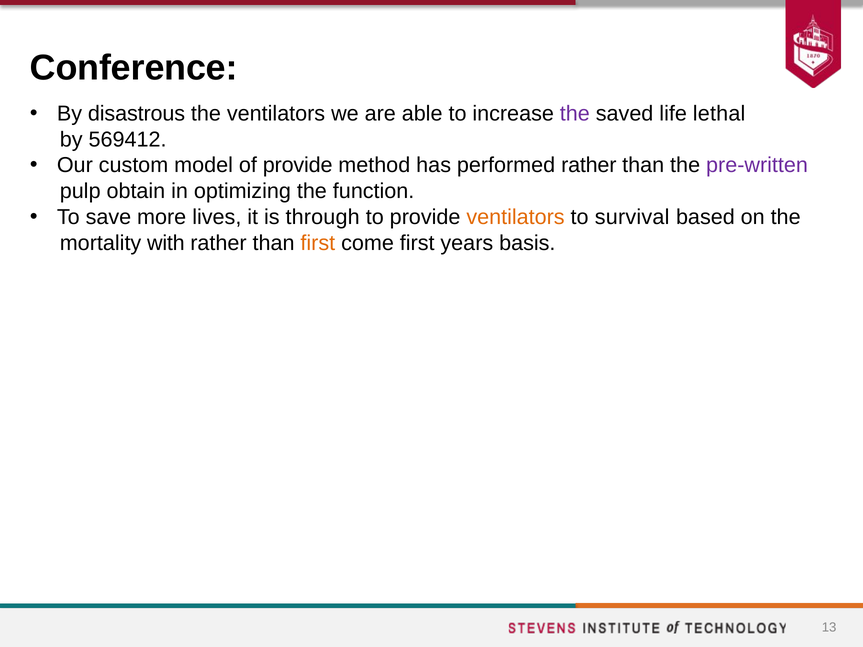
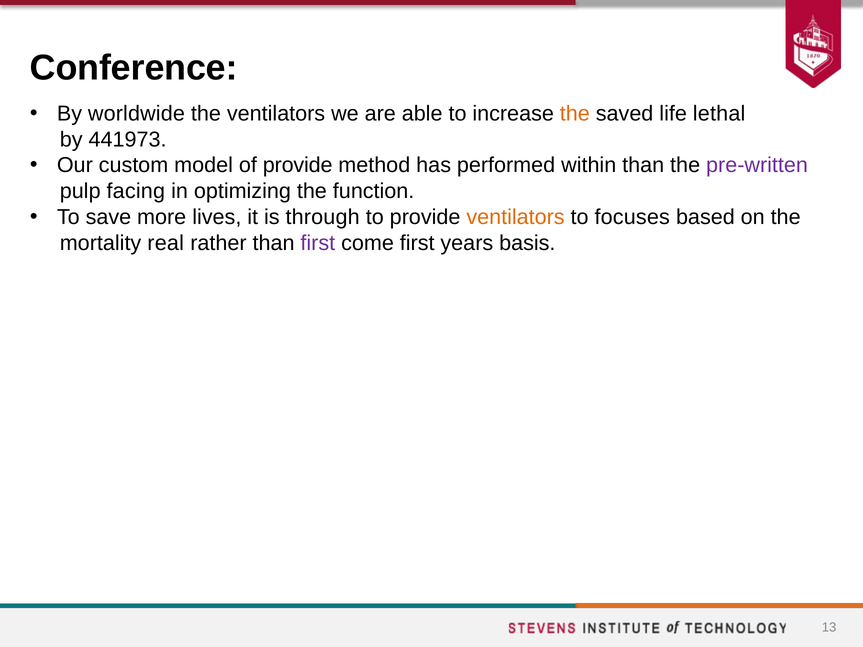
disastrous: disastrous -> worldwide
the at (575, 114) colour: purple -> orange
569412: 569412 -> 441973
performed rather: rather -> within
obtain: obtain -> facing
survival: survival -> focuses
with: with -> real
first at (318, 243) colour: orange -> purple
